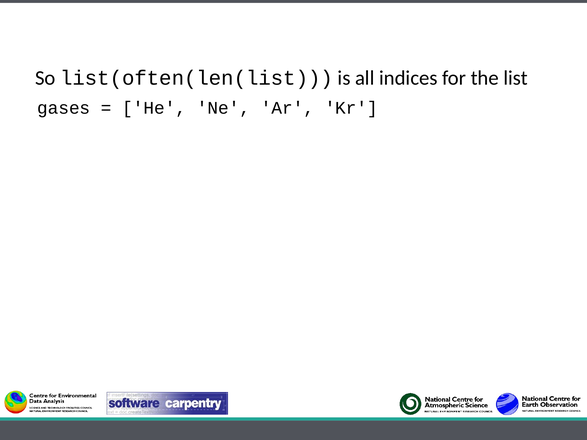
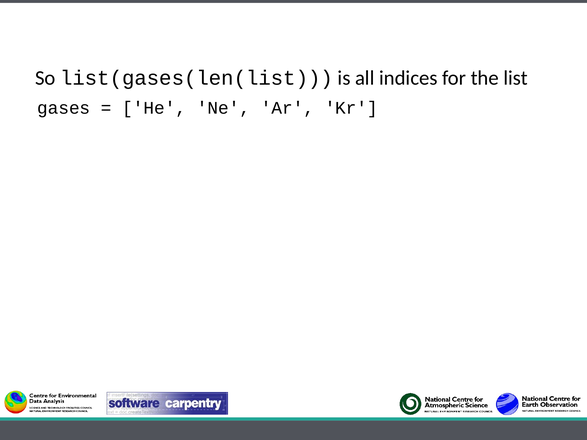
list(often(len(list: list(often(len(list -> list(gases(len(list
